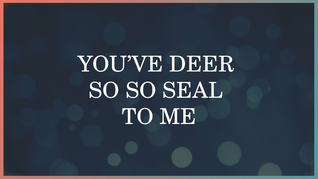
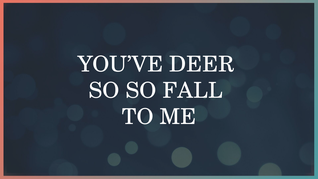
SEAL: SEAL -> FALL
